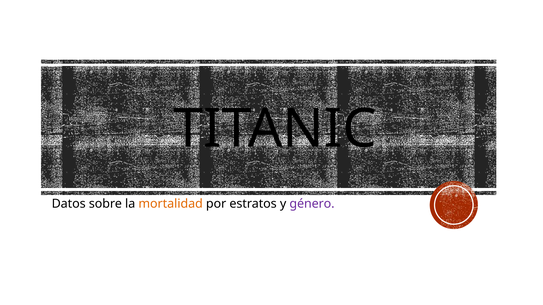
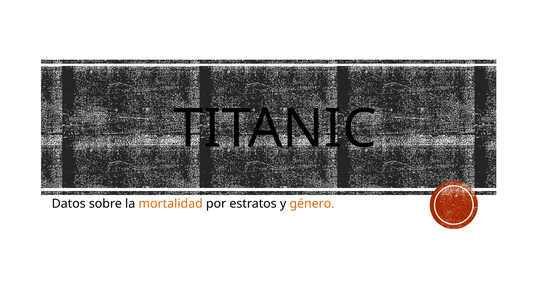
género colour: purple -> orange
